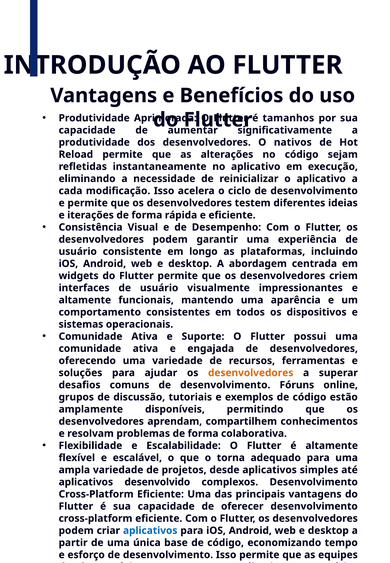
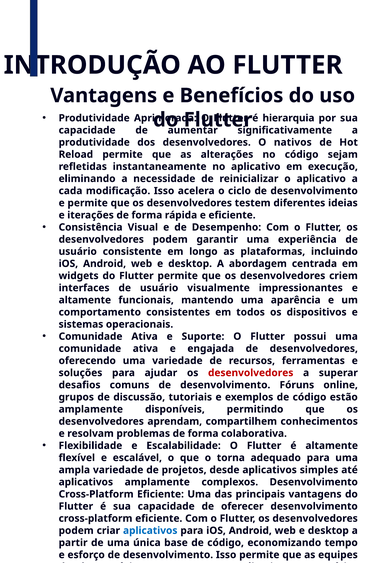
tamanhos: tamanhos -> hierarquia
desenvolvedores at (251, 373) colour: orange -> red
aplicativos desenvolvido: desenvolvido -> amplamente
